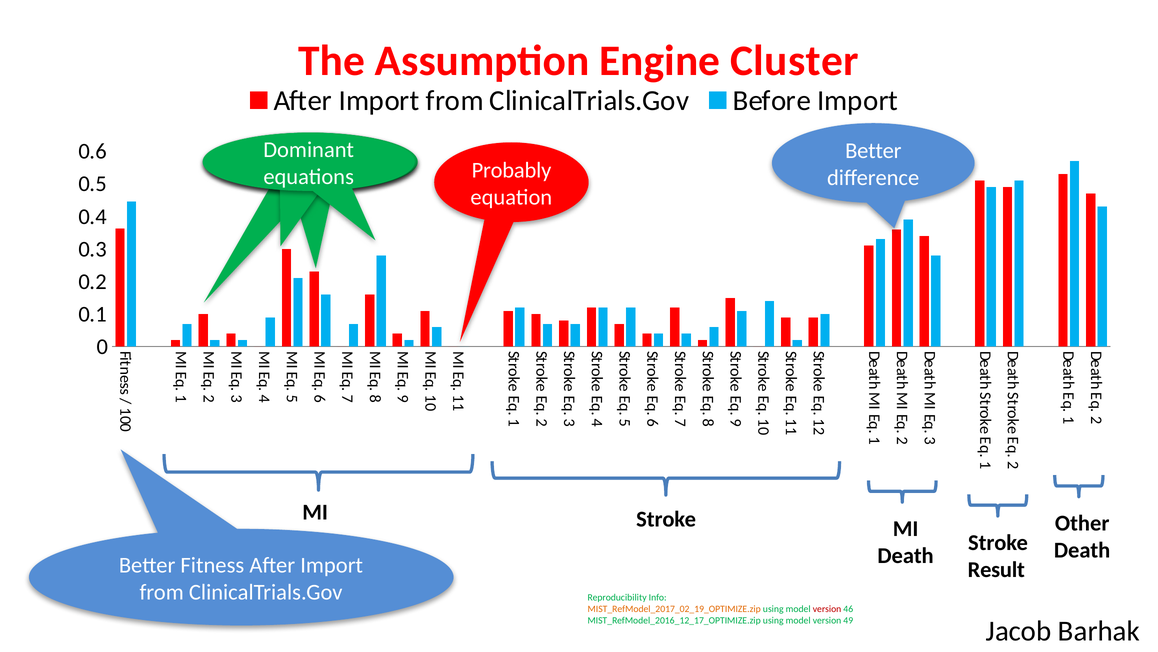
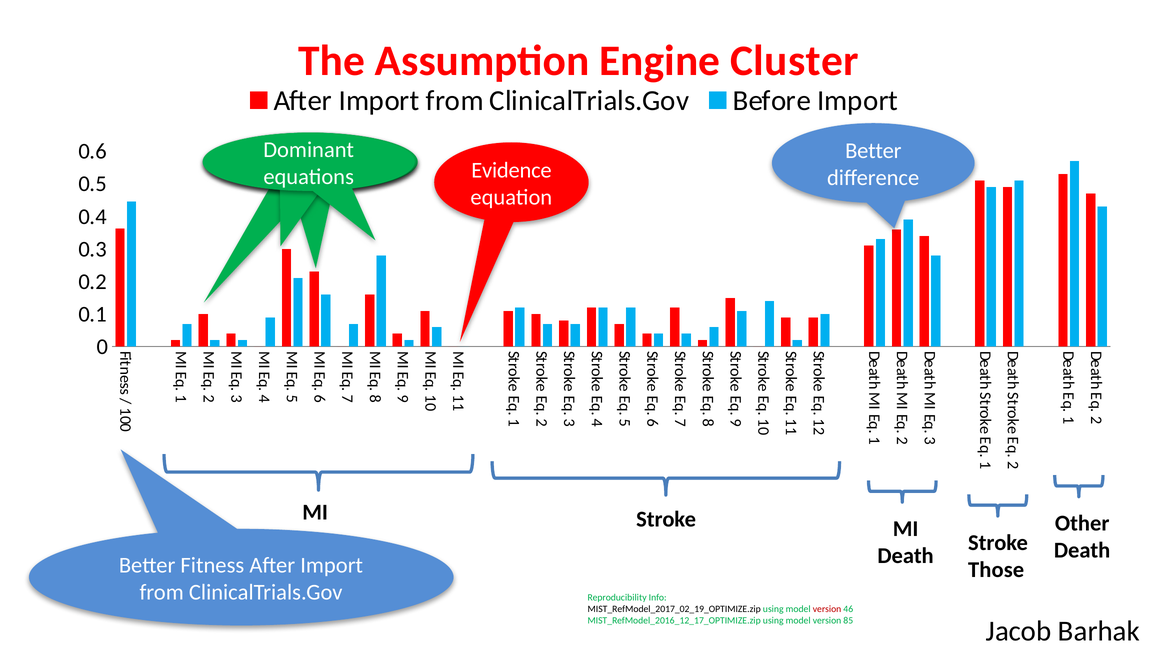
Probably: Probably -> Evidence
Result: Result -> Those
MIST_RefModel_2017_02_19_OPTIMIZE.zip colour: orange -> black
49: 49 -> 85
